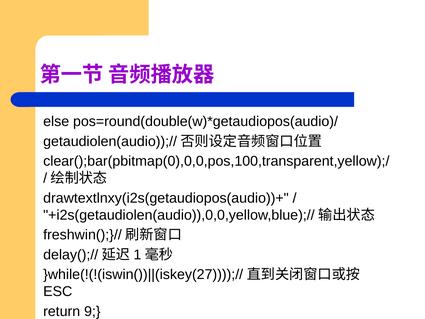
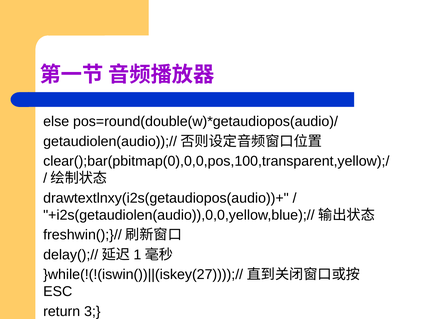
9: 9 -> 3
